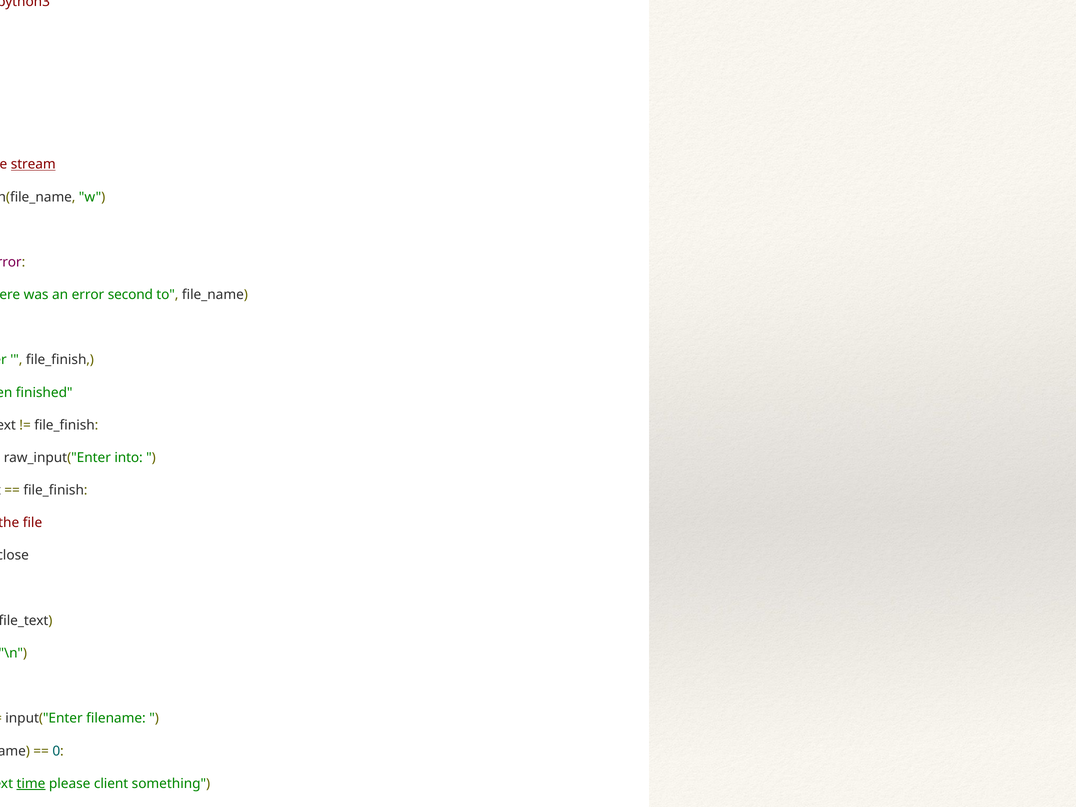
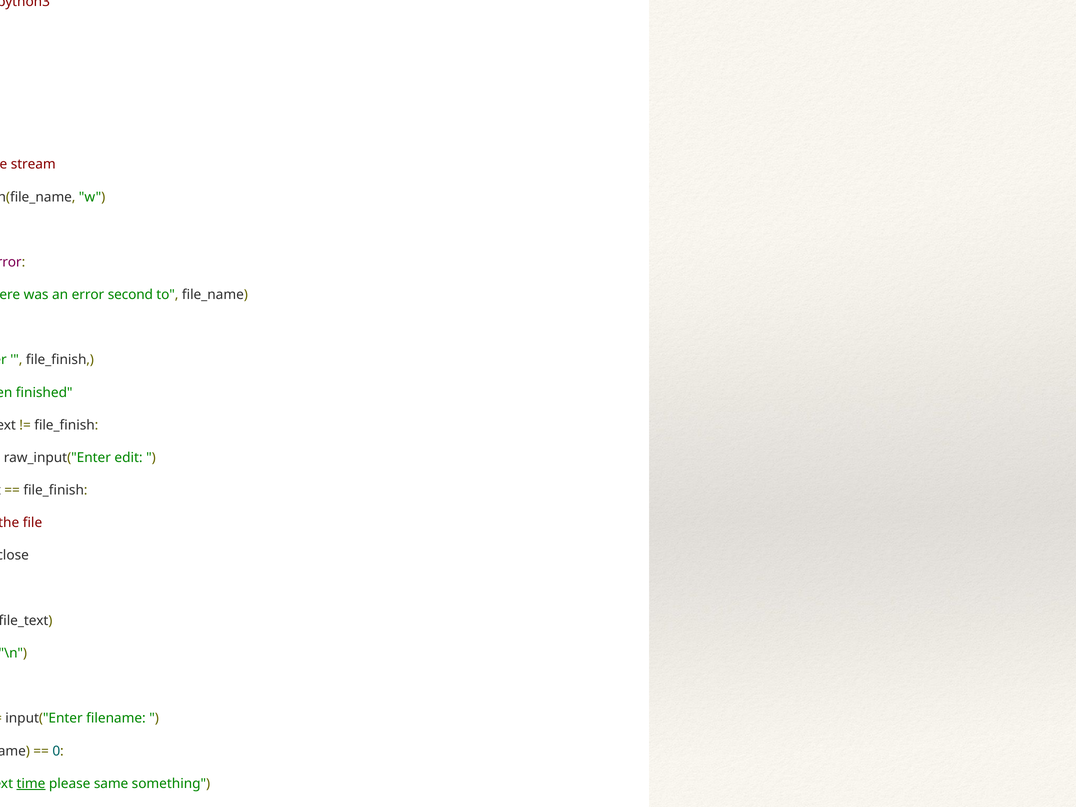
stream underline: present -> none
into: into -> edit
client: client -> same
